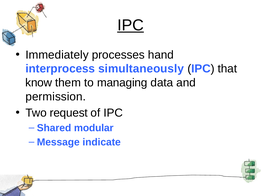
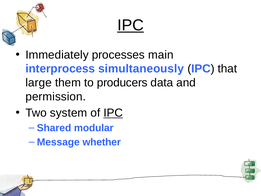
hand: hand -> main
know: know -> large
managing: managing -> producers
request: request -> system
IPC at (113, 113) underline: none -> present
indicate: indicate -> whether
